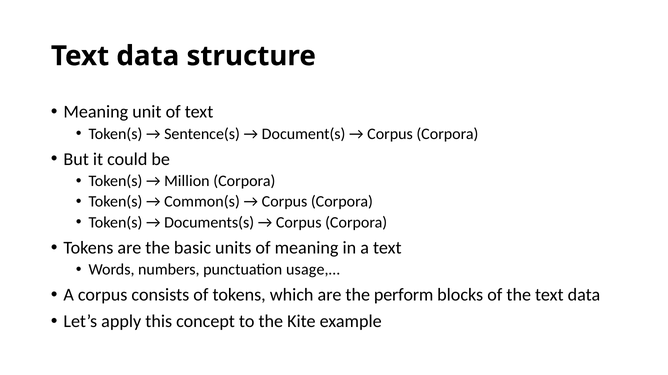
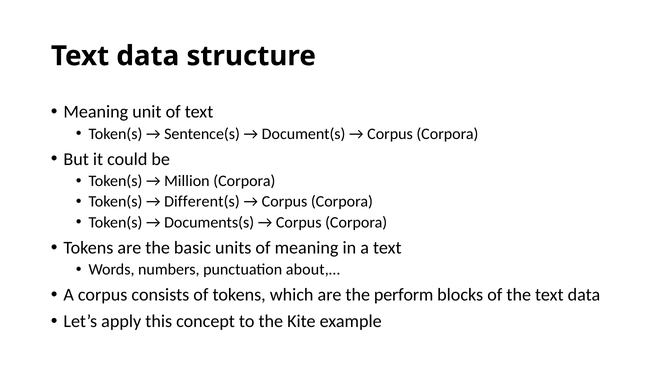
Common(s: Common(s -> Different(s
usage,…: usage,… -> about,…
